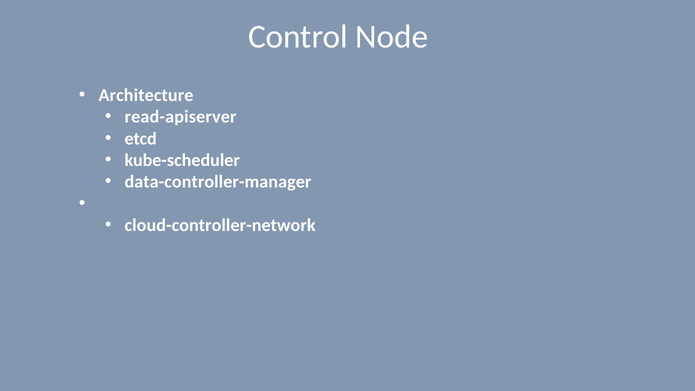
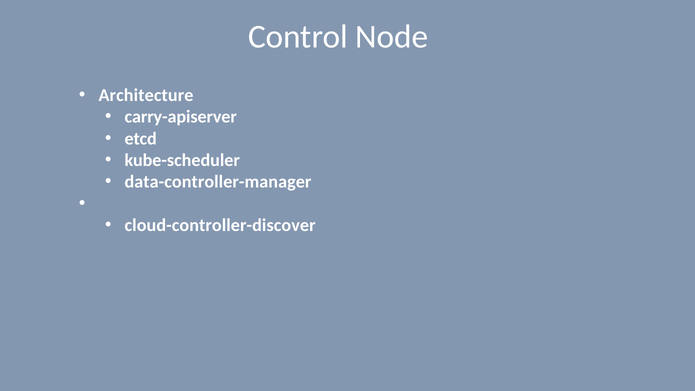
read-apiserver: read-apiserver -> carry-apiserver
cloud-controller-network: cloud-controller-network -> cloud-controller-discover
